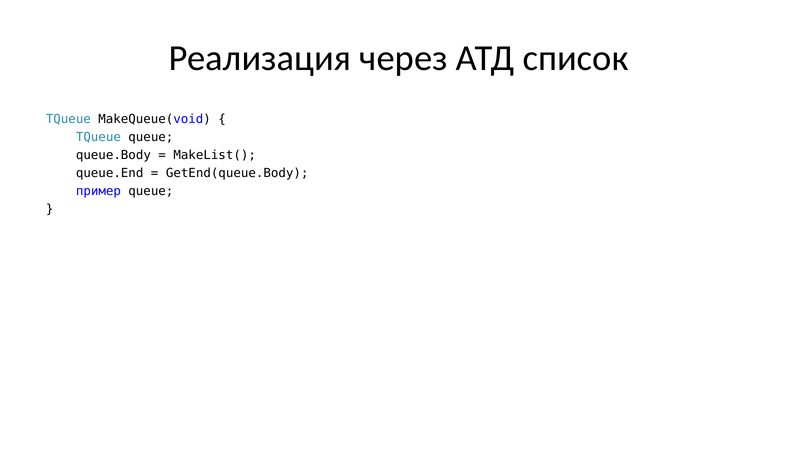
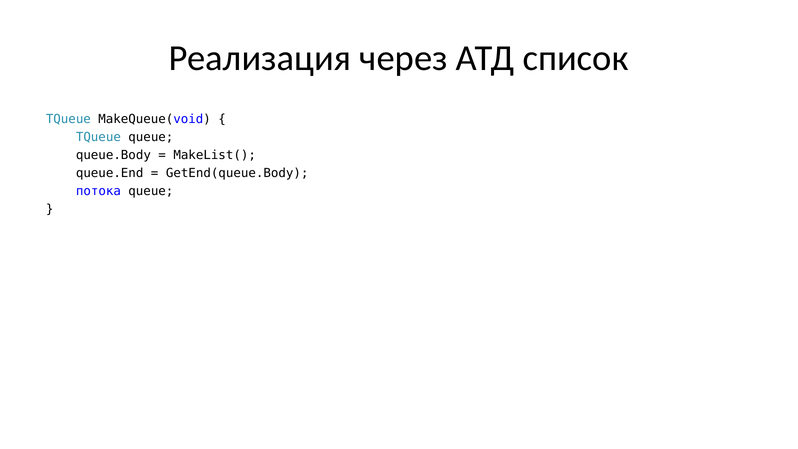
пример: пример -> потока
